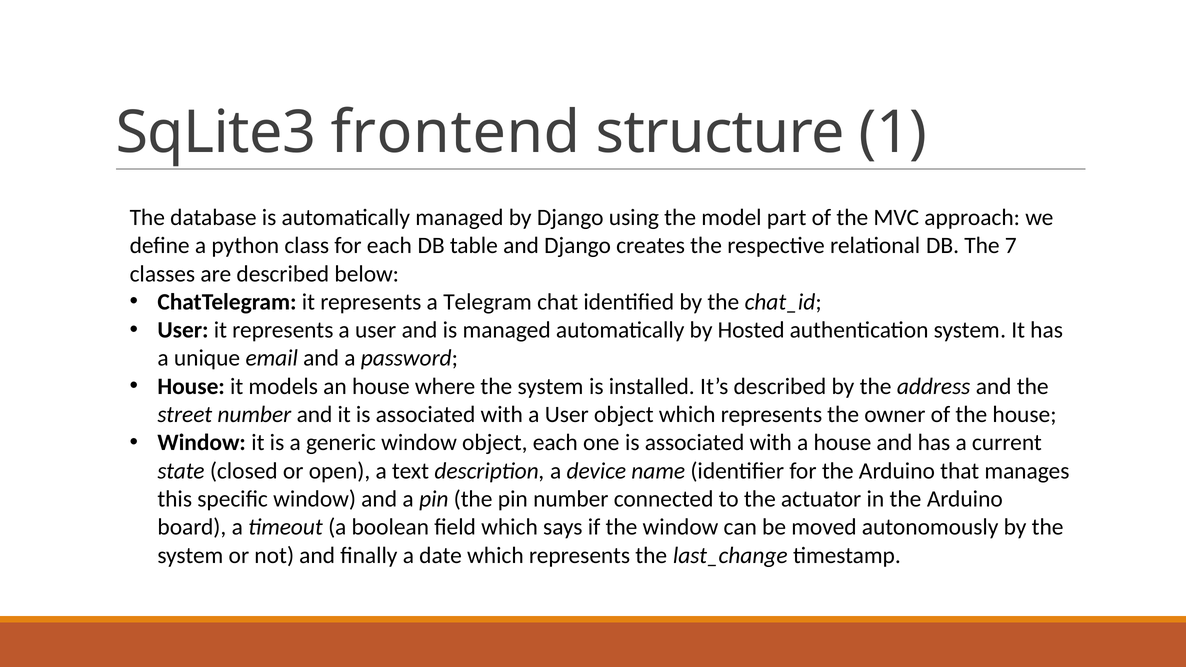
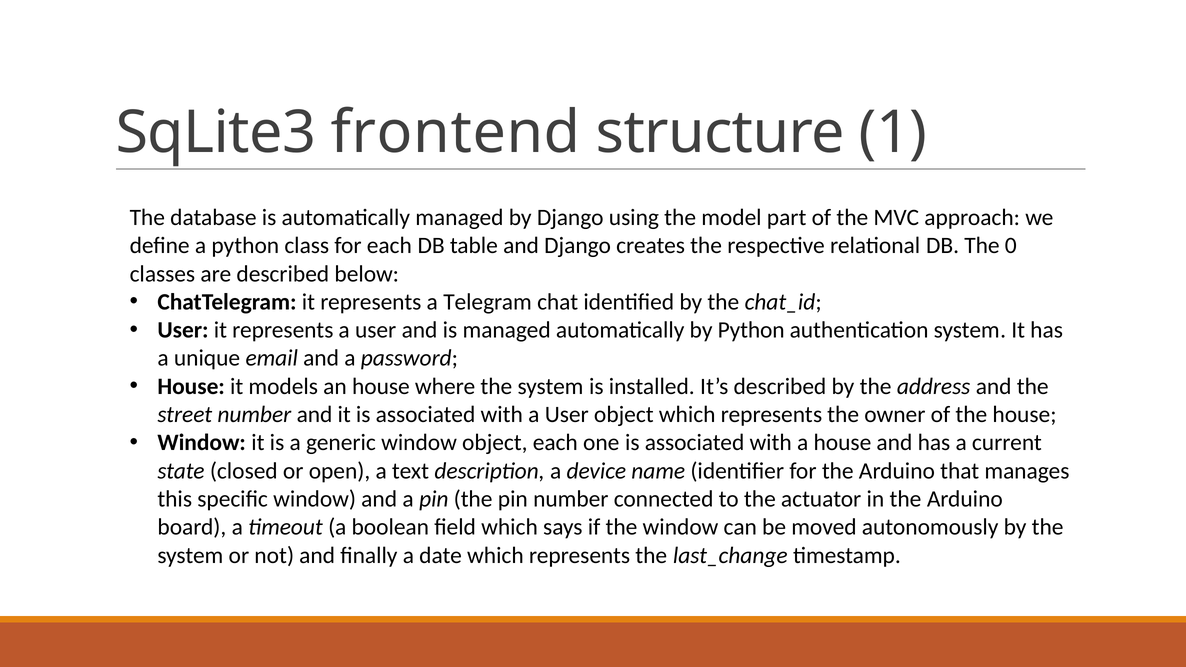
7: 7 -> 0
by Hosted: Hosted -> Python
